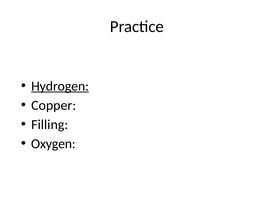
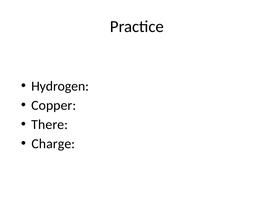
Hydrogen underline: present -> none
Filling: Filling -> There
Oxygen: Oxygen -> Charge
